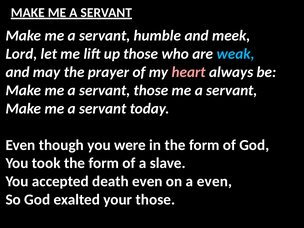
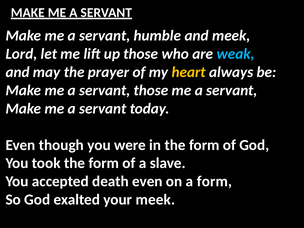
heart colour: pink -> yellow
a even: even -> form
your those: those -> meek
